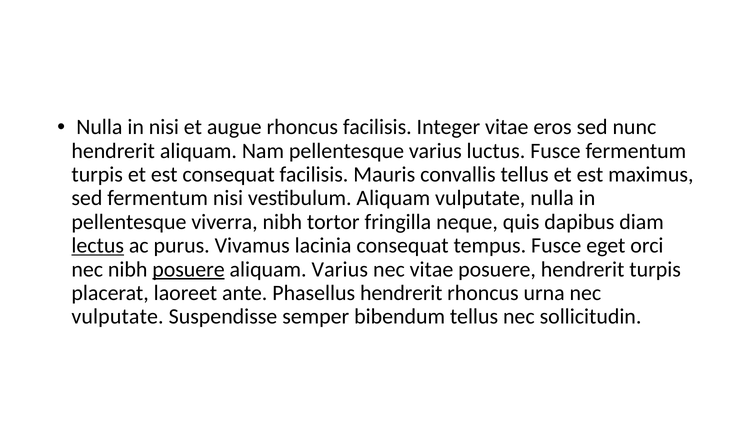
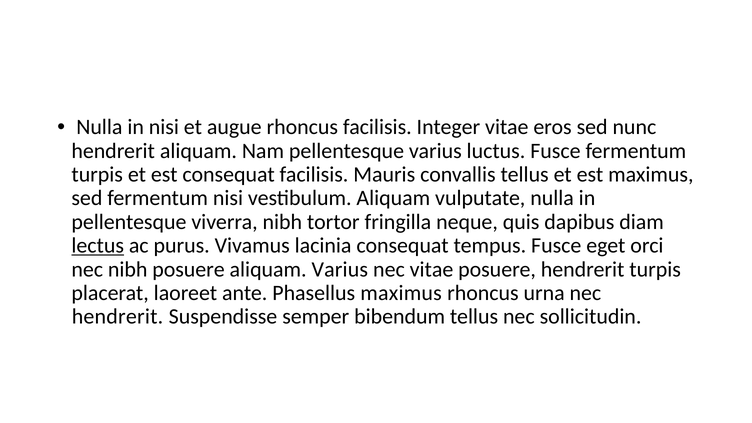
posuere at (189, 269) underline: present -> none
Phasellus hendrerit: hendrerit -> maximus
vulputate at (118, 317): vulputate -> hendrerit
